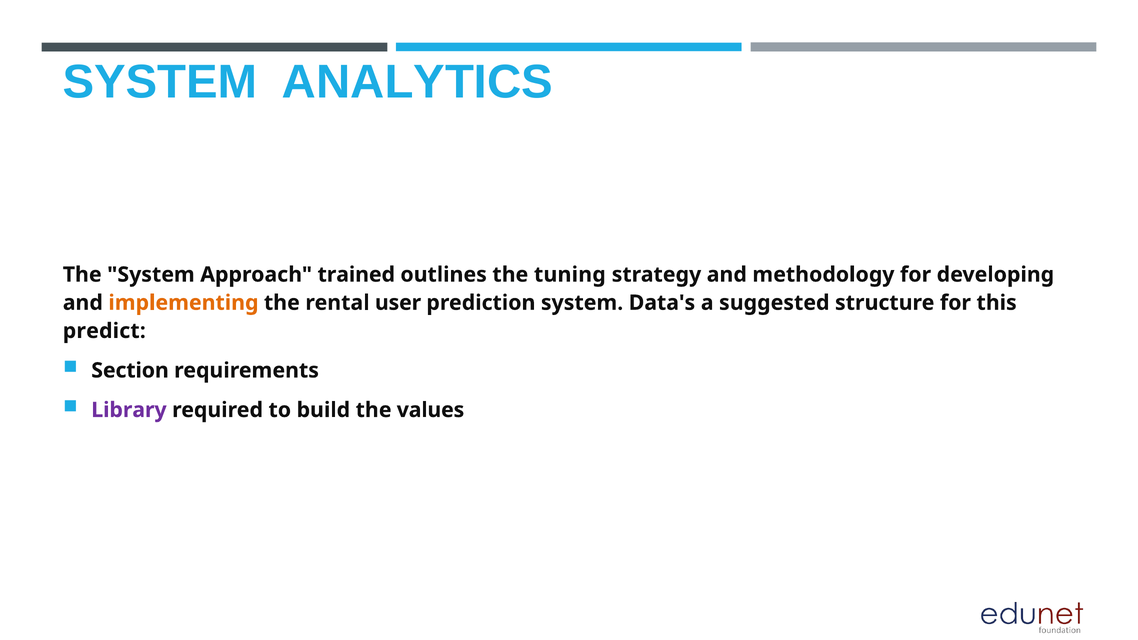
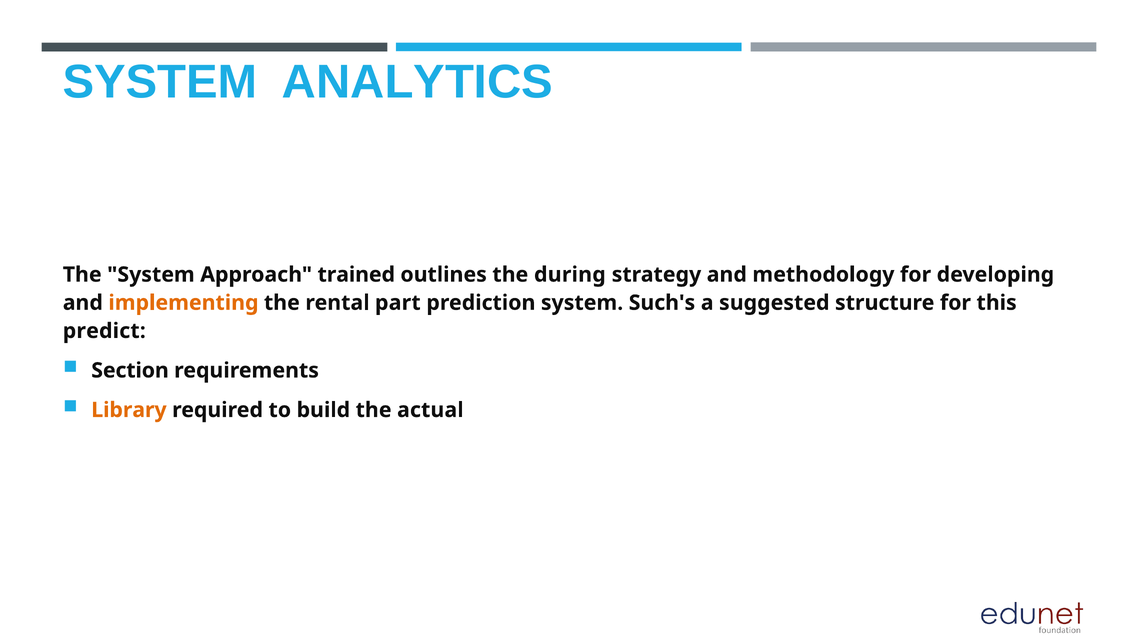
tuning: tuning -> during
user: user -> part
Data's: Data's -> Such's
Library colour: purple -> orange
values: values -> actual
